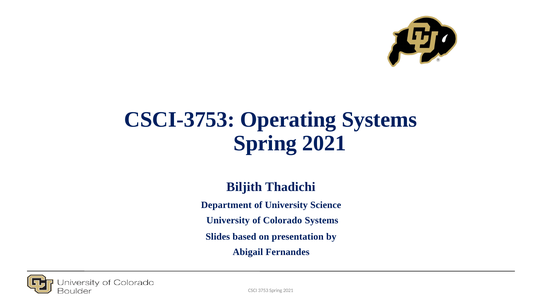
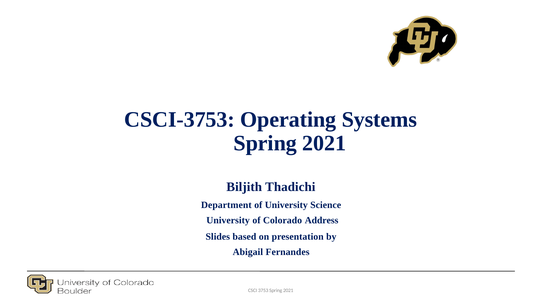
Colorado Systems: Systems -> Address
